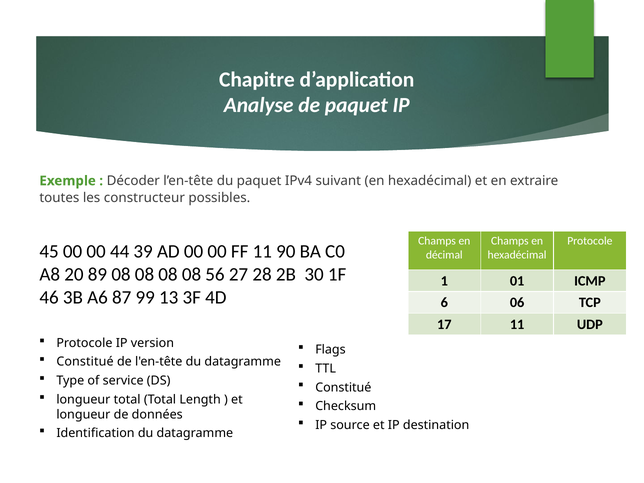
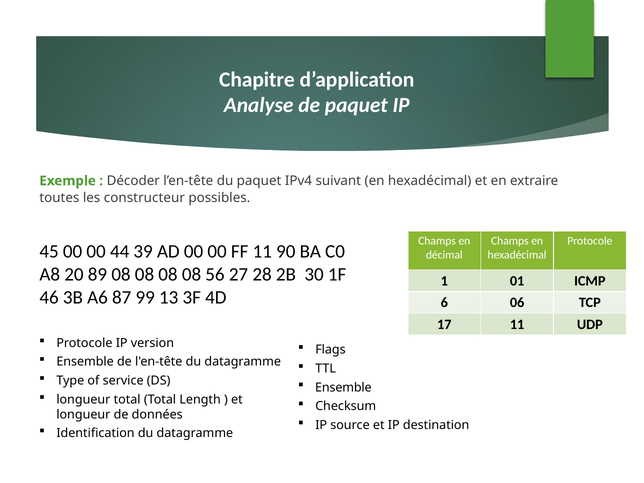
Constitué at (85, 362): Constitué -> Ensemble
Constitué at (343, 387): Constitué -> Ensemble
